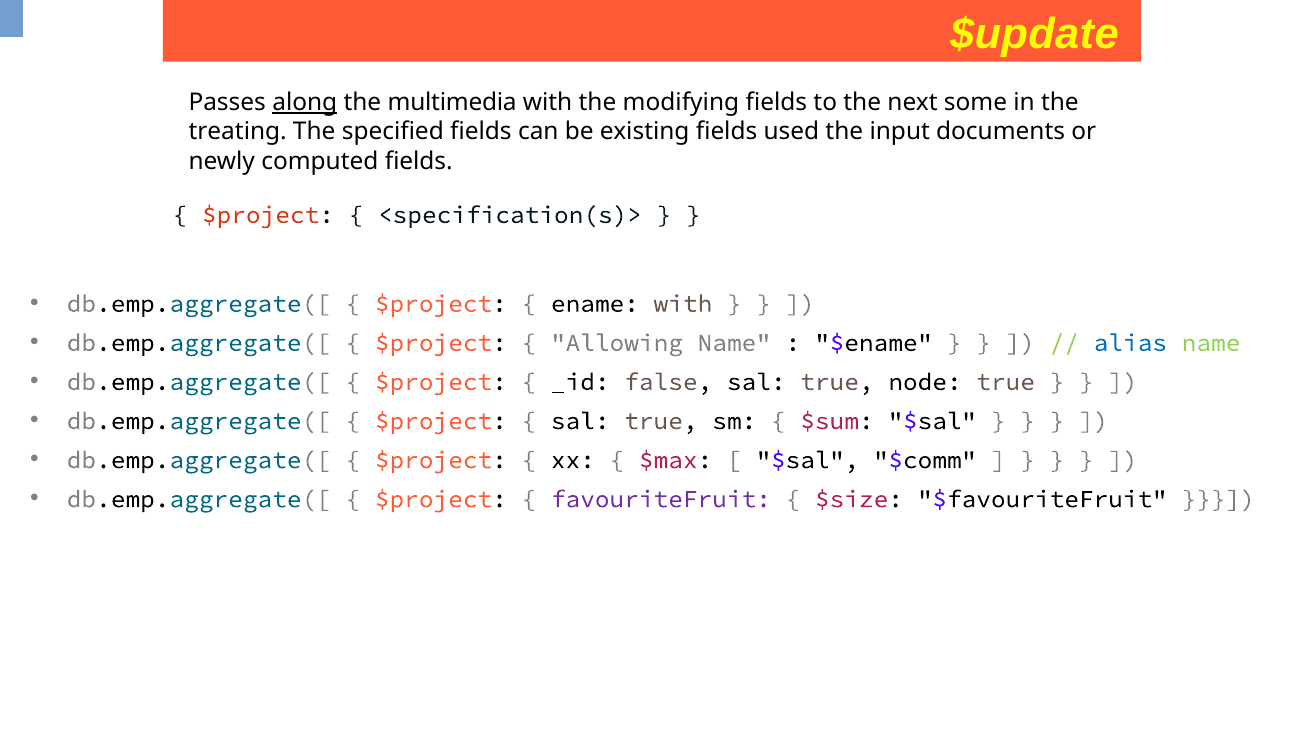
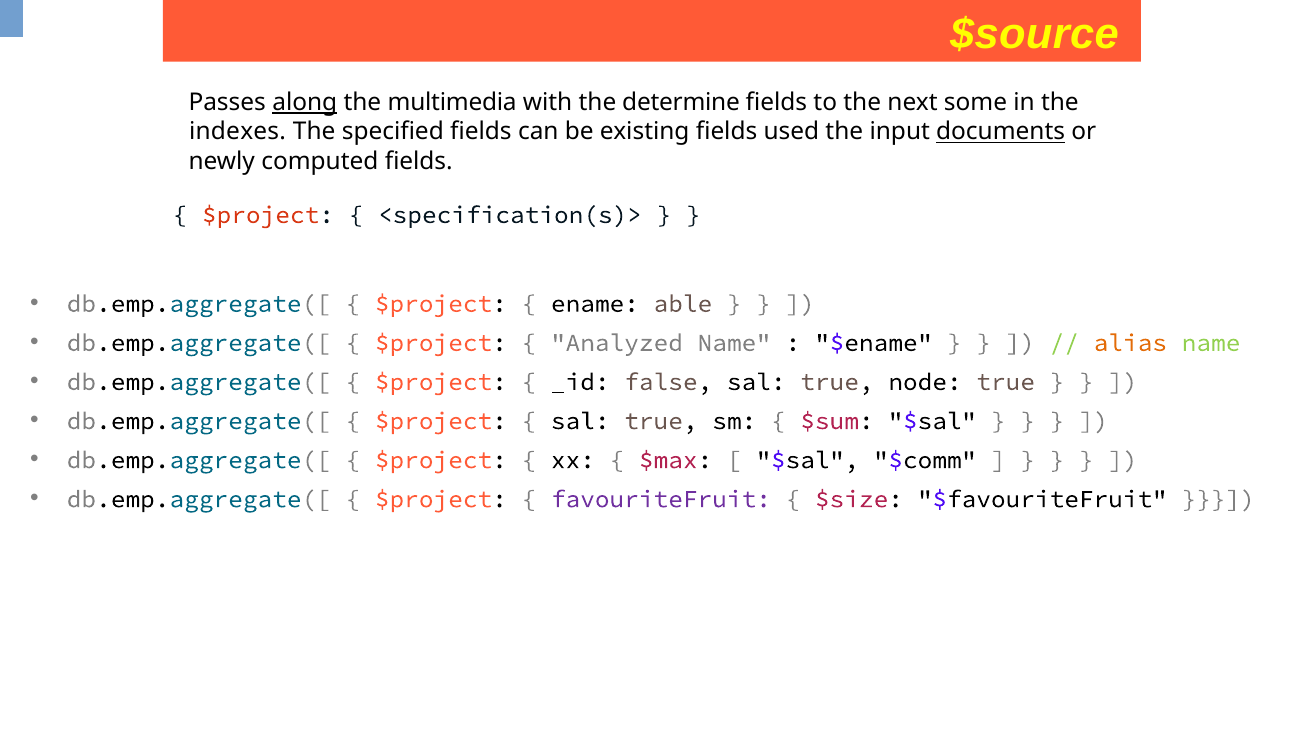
$update: $update -> $source
modifying: modifying -> determine
treating: treating -> indexes
documents underline: none -> present
ename with: with -> able
Allowing: Allowing -> Analyzed
alias colour: blue -> orange
